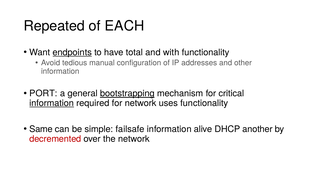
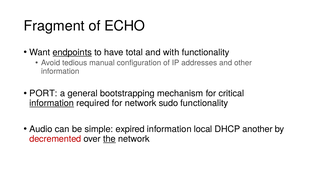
Repeated: Repeated -> Fragment
EACH: EACH -> ECHO
bootstrapping underline: present -> none
uses: uses -> sudo
Same: Same -> Audio
failsafe: failsafe -> expired
alive: alive -> local
the underline: none -> present
